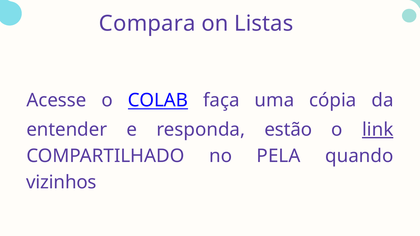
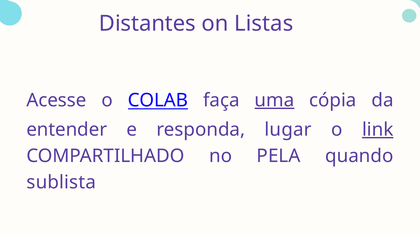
Compara: Compara -> Distantes
uma underline: none -> present
estão: estão -> lugar
vizinhos: vizinhos -> sublista
